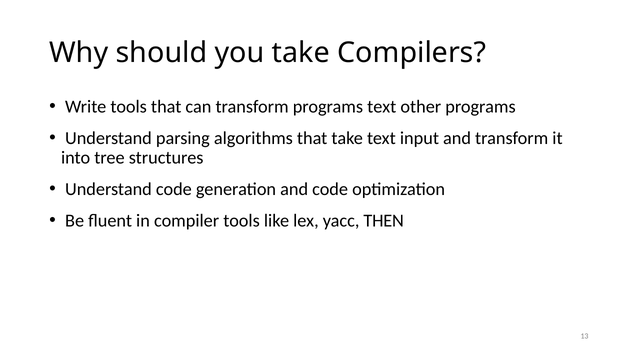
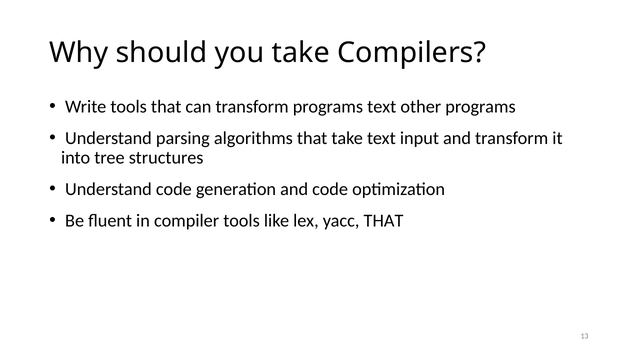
yacc THEN: THEN -> THAT
